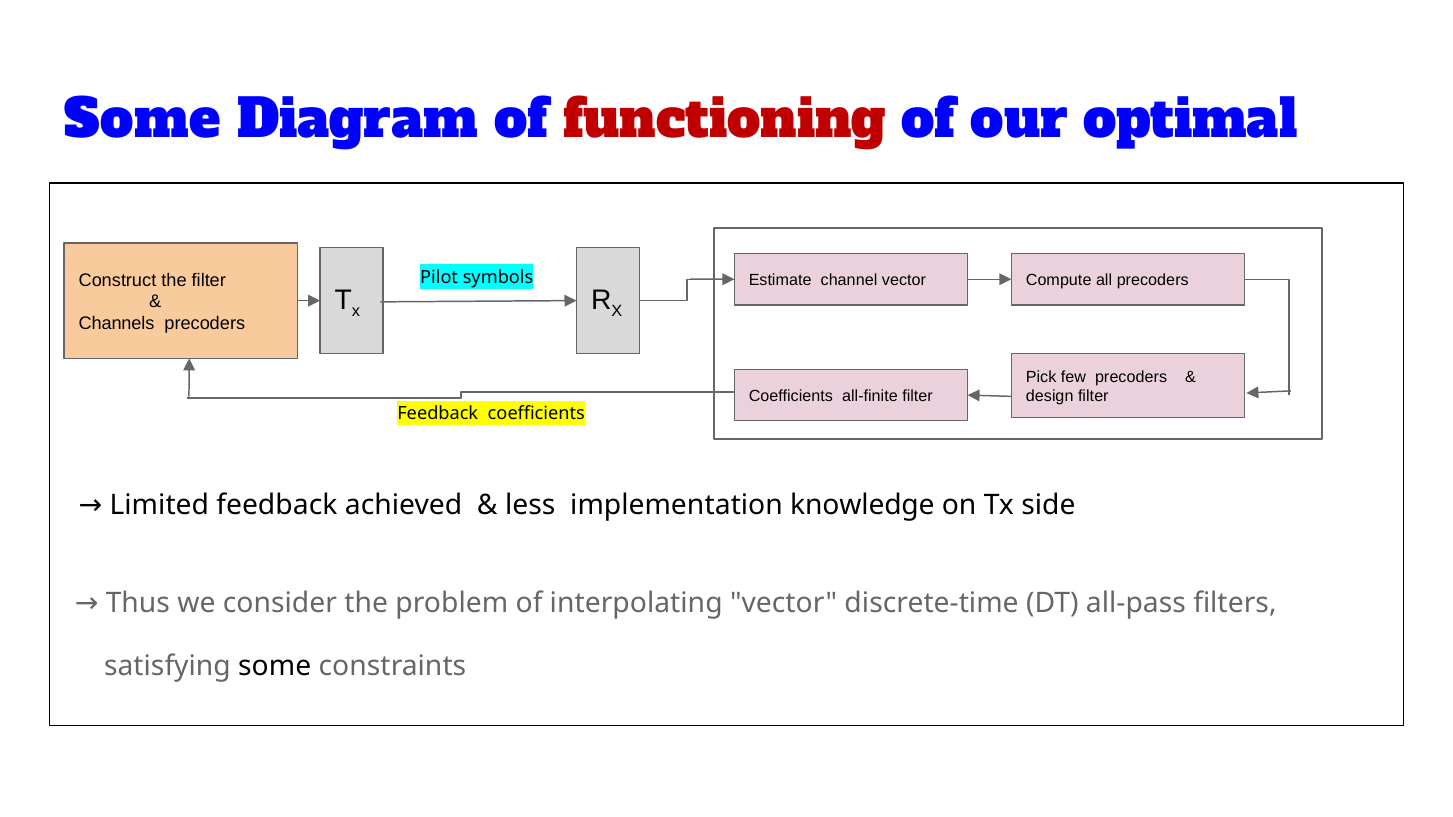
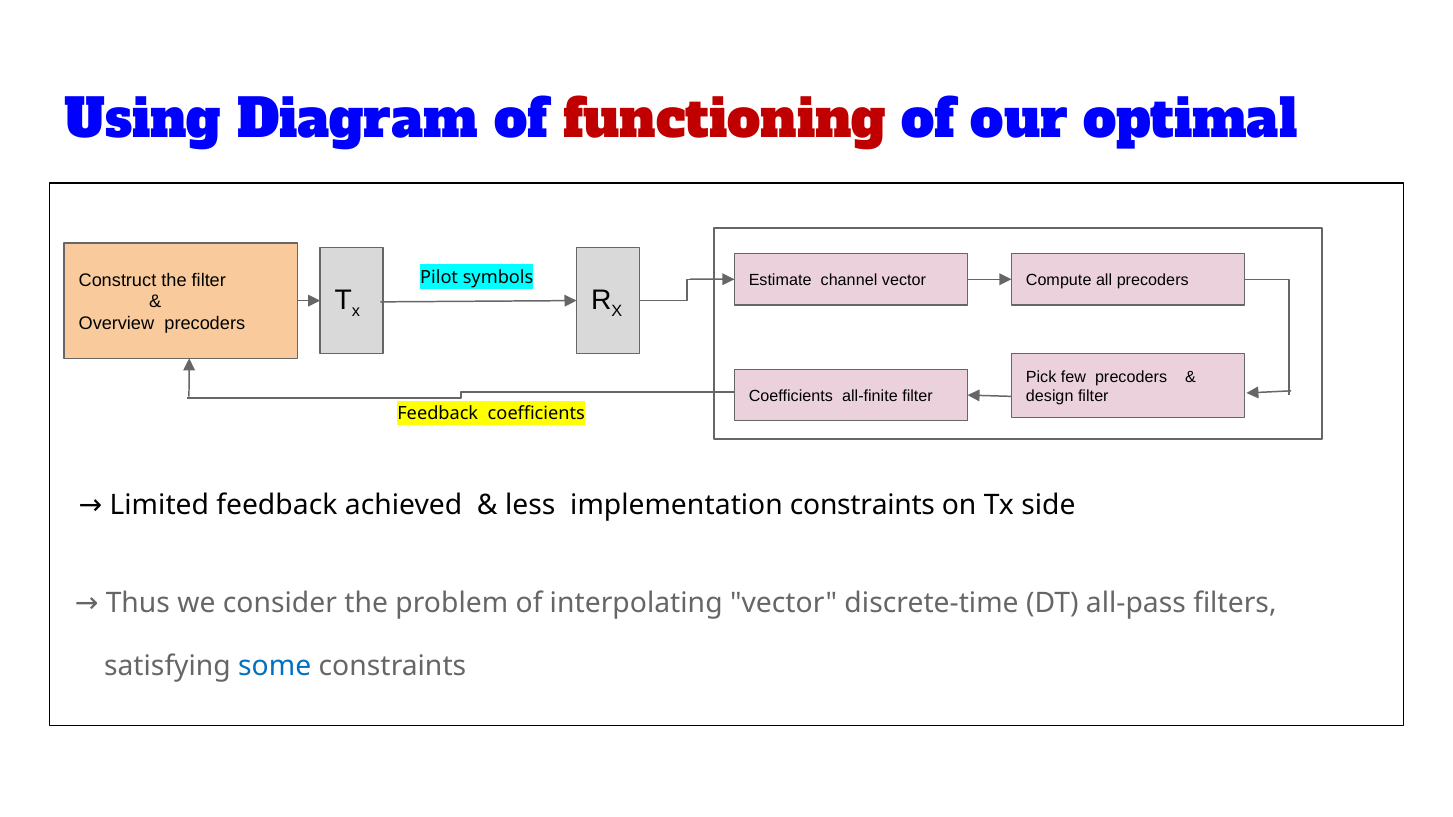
Some at (142, 120): Some -> Using
Channels: Channels -> Overview
implementation knowledge: knowledge -> constraints
some at (275, 666) colour: black -> blue
